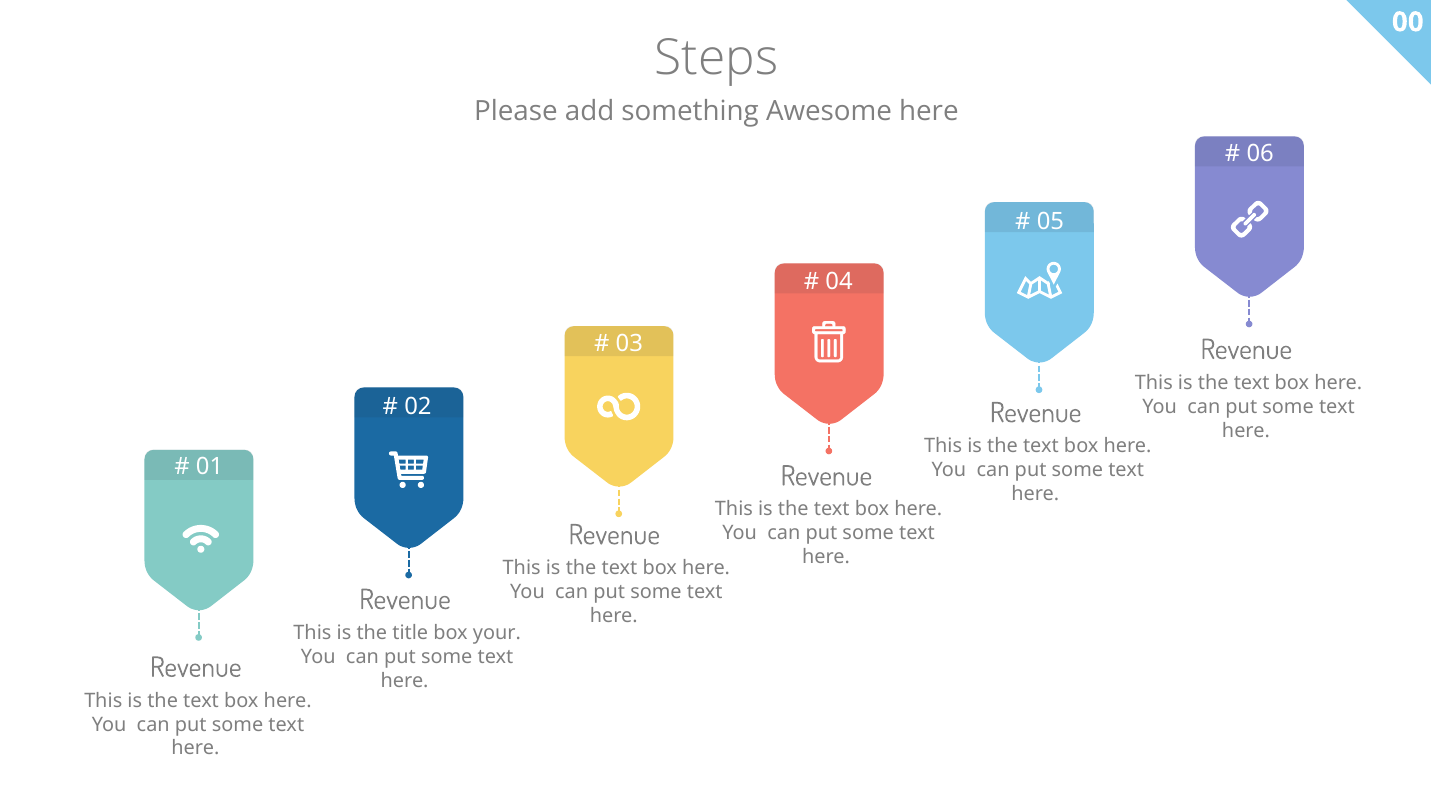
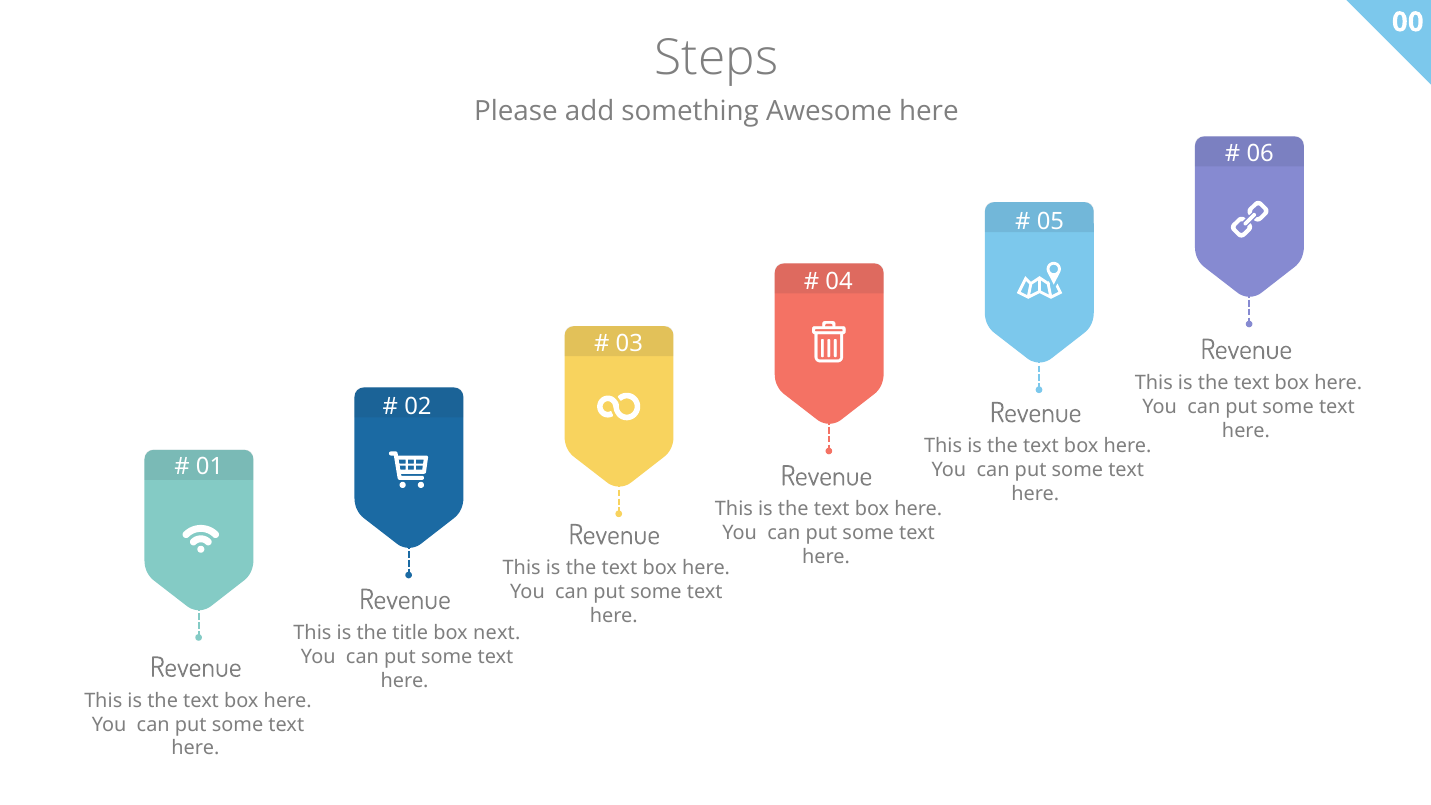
your: your -> next
